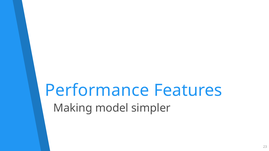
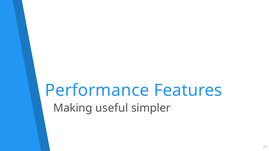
model: model -> useful
